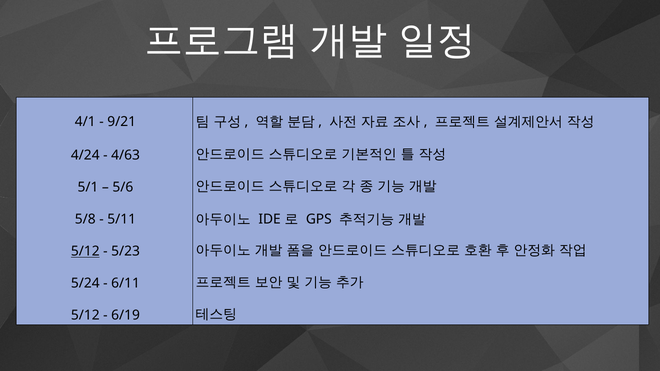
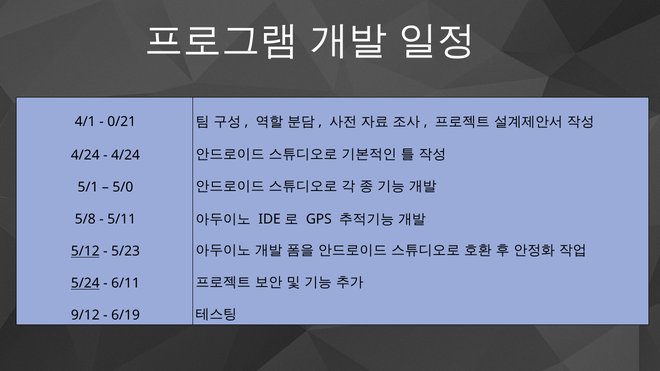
9/21: 9/21 -> 0/21
4/63 at (126, 155): 4/63 -> 4/24
5/6: 5/6 -> 5/0
5/24 underline: none -> present
5/12 at (85, 316): 5/12 -> 9/12
